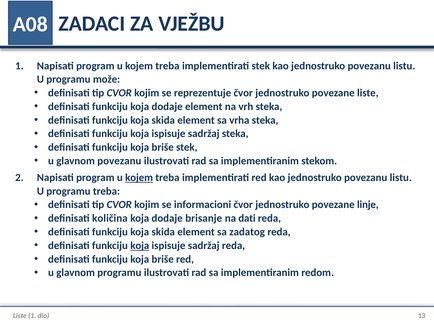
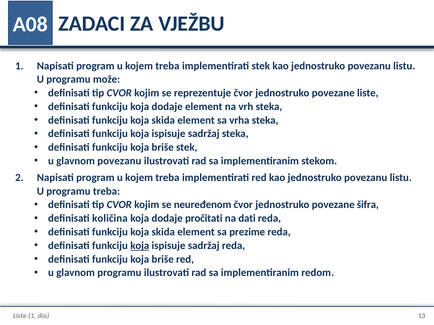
kojem at (139, 178) underline: present -> none
informacioni: informacioni -> neuređenom
linje: linje -> šifra
brisanje: brisanje -> pročitati
zadatog: zadatog -> prezime
